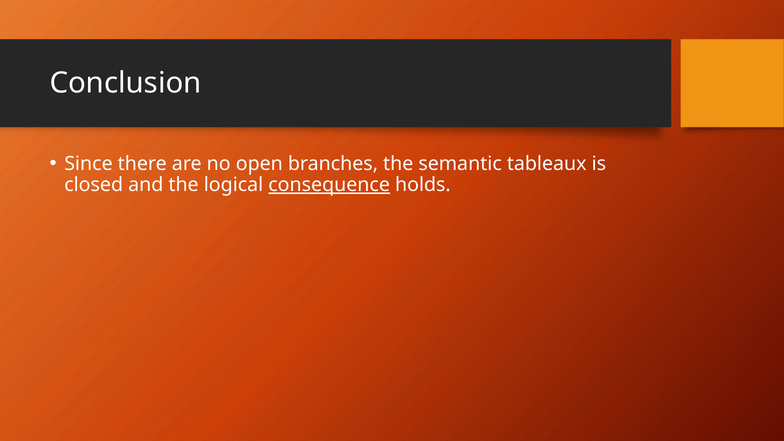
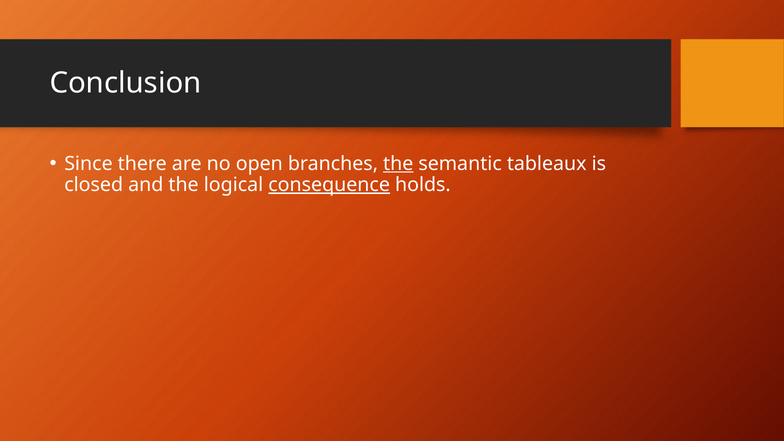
the at (398, 164) underline: none -> present
